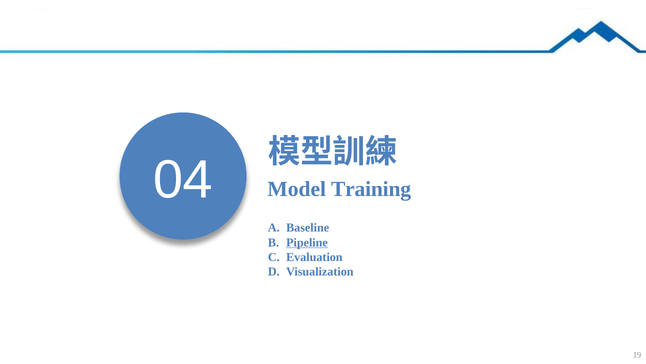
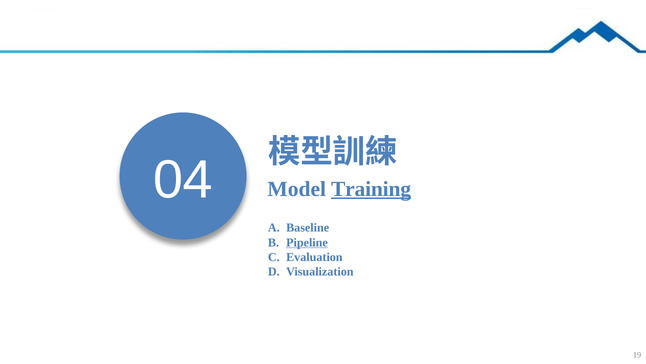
Training underline: none -> present
